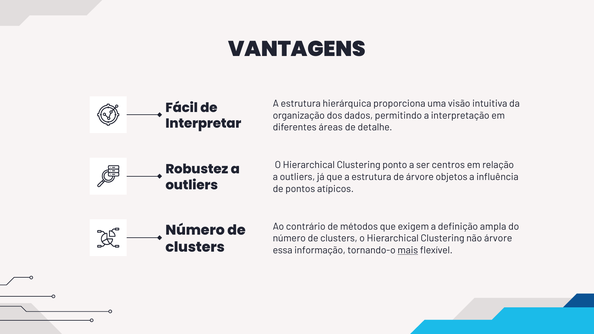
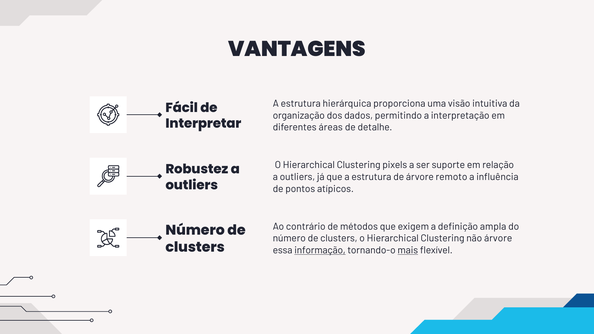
ponto: ponto -> pixels
centros: centros -> suporte
objetos: objetos -> remoto
informação underline: none -> present
